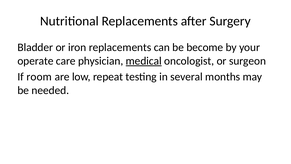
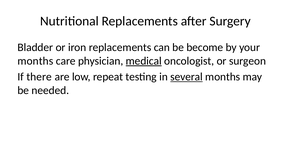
operate at (35, 61): operate -> months
room: room -> there
several underline: none -> present
